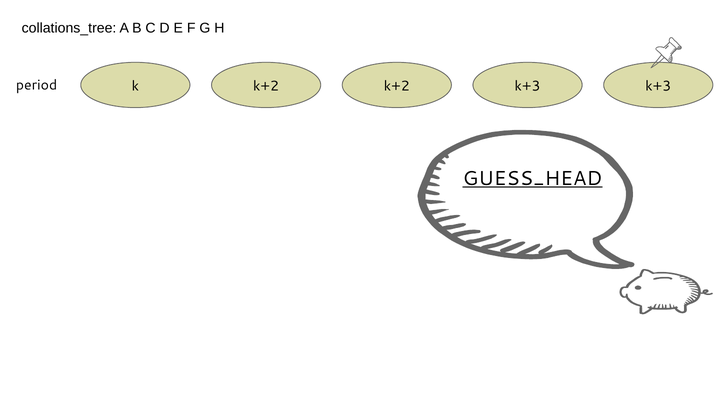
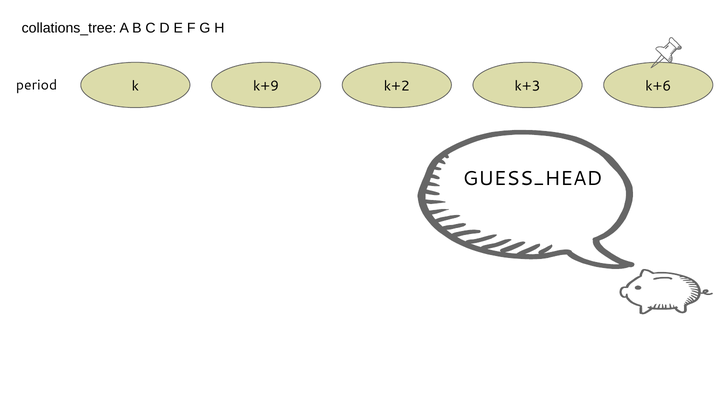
period k+2: k+2 -> k+9
k+3 k+3: k+3 -> k+6
GUESS_HEAD underline: present -> none
